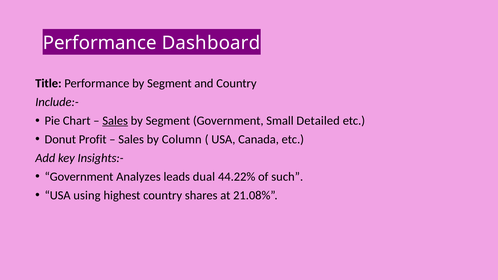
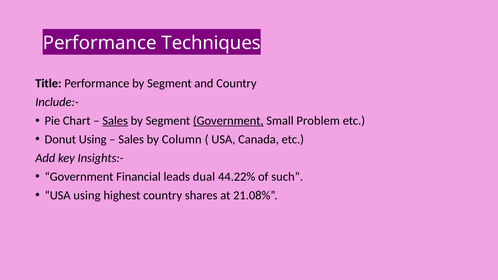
Dashboard: Dashboard -> Techniques
Government at (228, 121) underline: none -> present
Detailed: Detailed -> Problem
Donut Profit: Profit -> Using
Analyzes: Analyzes -> Financial
